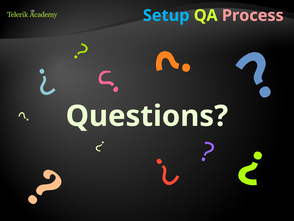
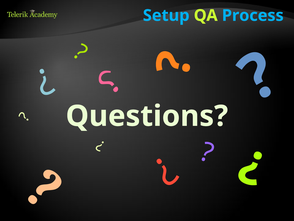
Process colour: pink -> light blue
